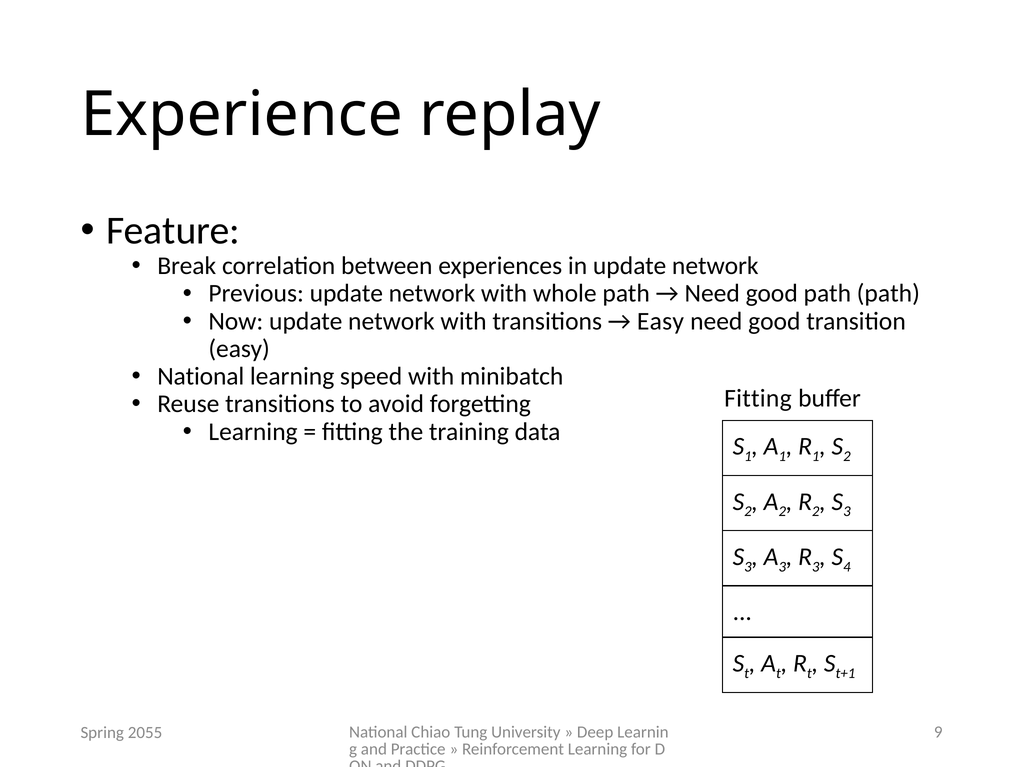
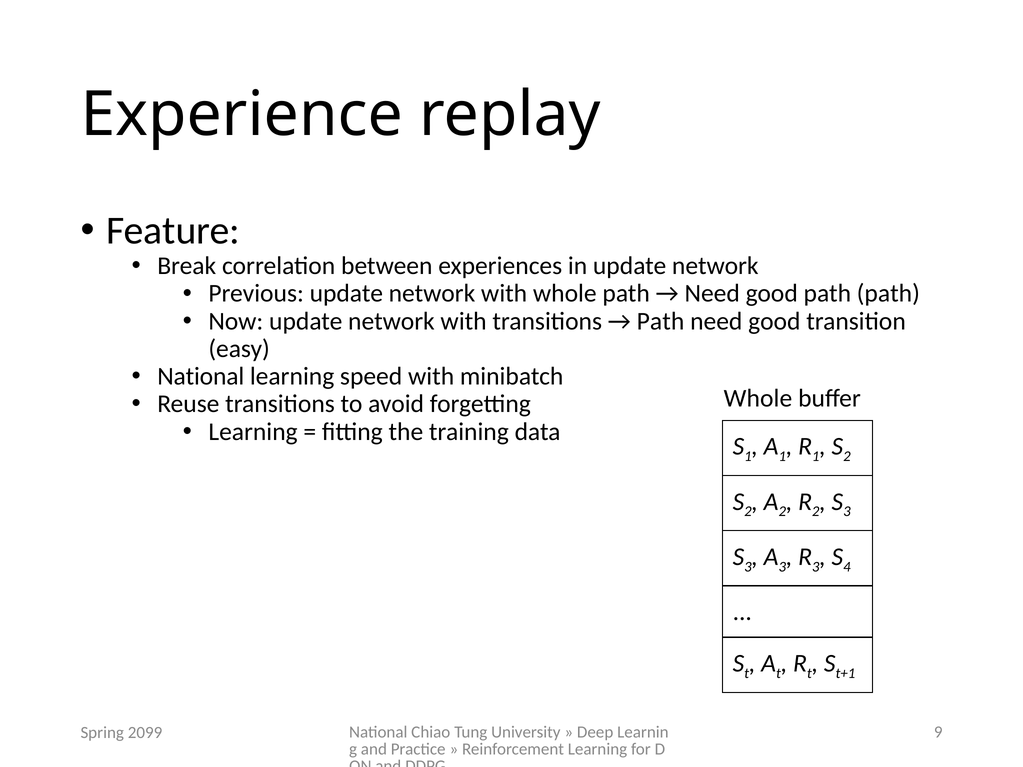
Easy at (660, 321): Easy -> Path
Fitting at (758, 398): Fitting -> Whole
2055: 2055 -> 2099
